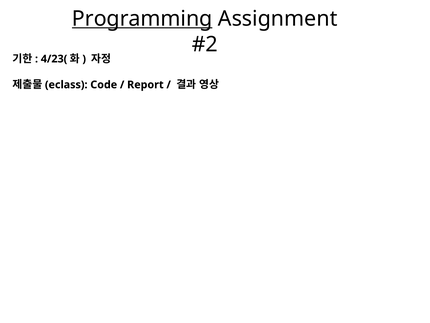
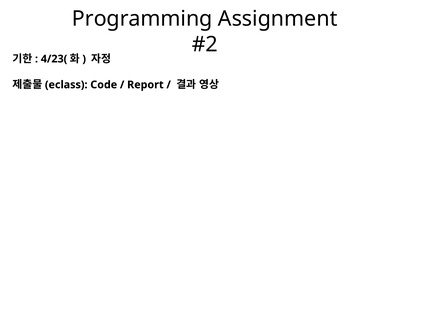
Programming underline: present -> none
